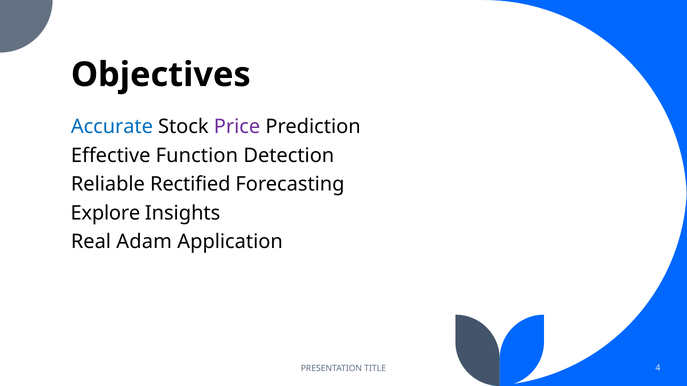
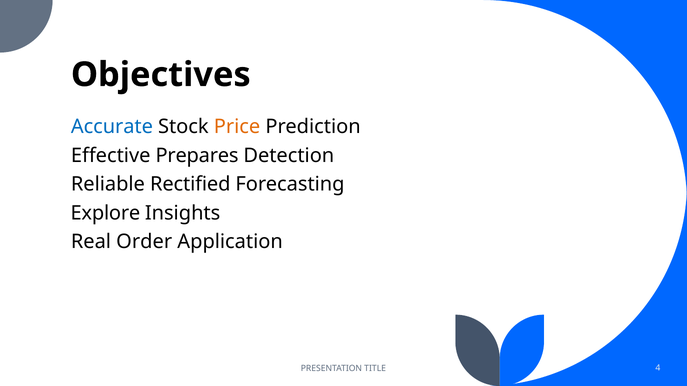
Price colour: purple -> orange
Function: Function -> Prepares
Adam: Adam -> Order
